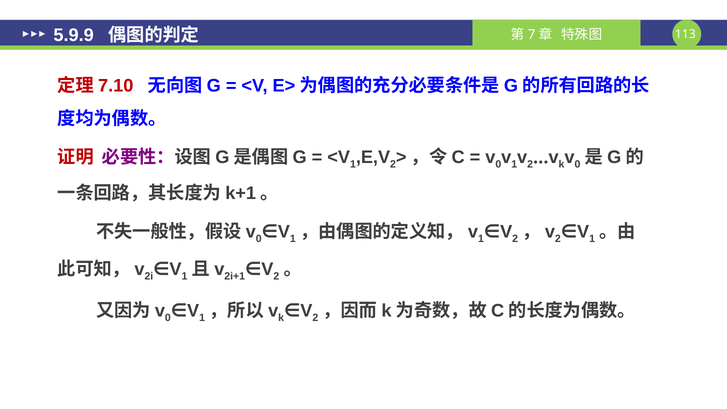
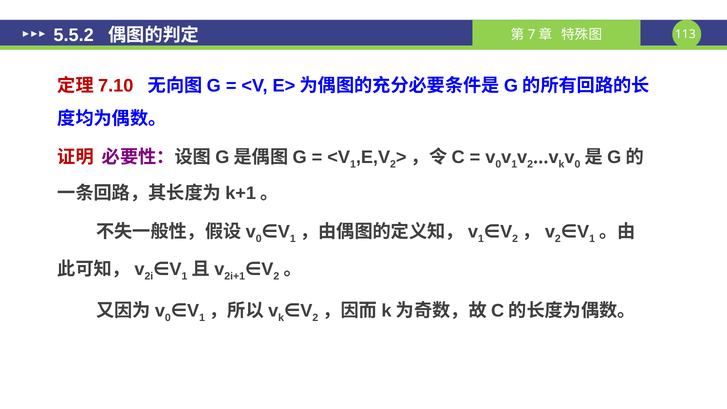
5.9.9: 5.9.9 -> 5.5.2
